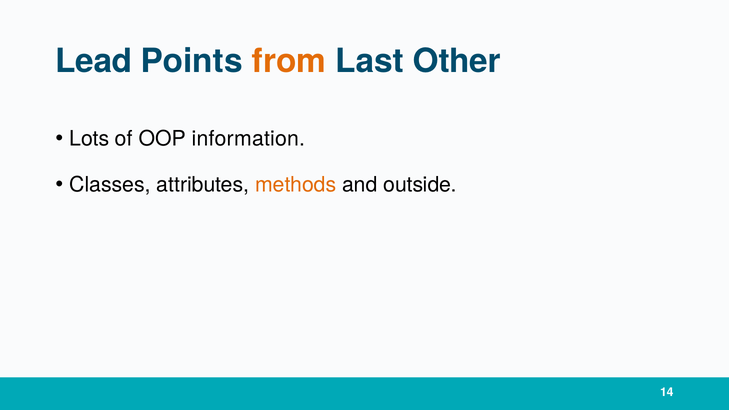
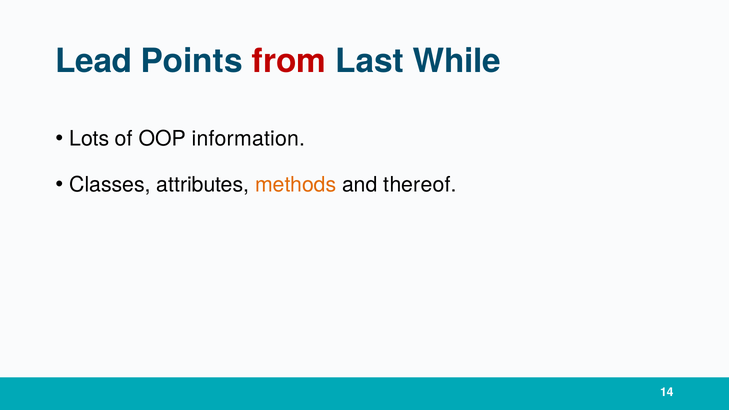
from colour: orange -> red
Other: Other -> While
outside: outside -> thereof
